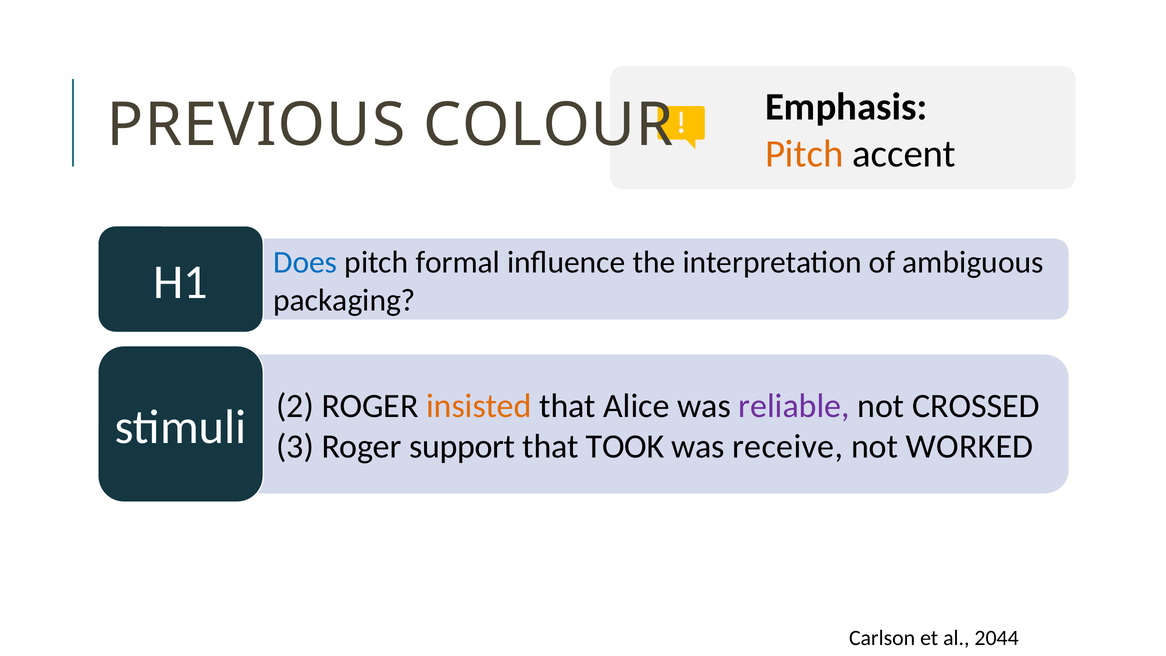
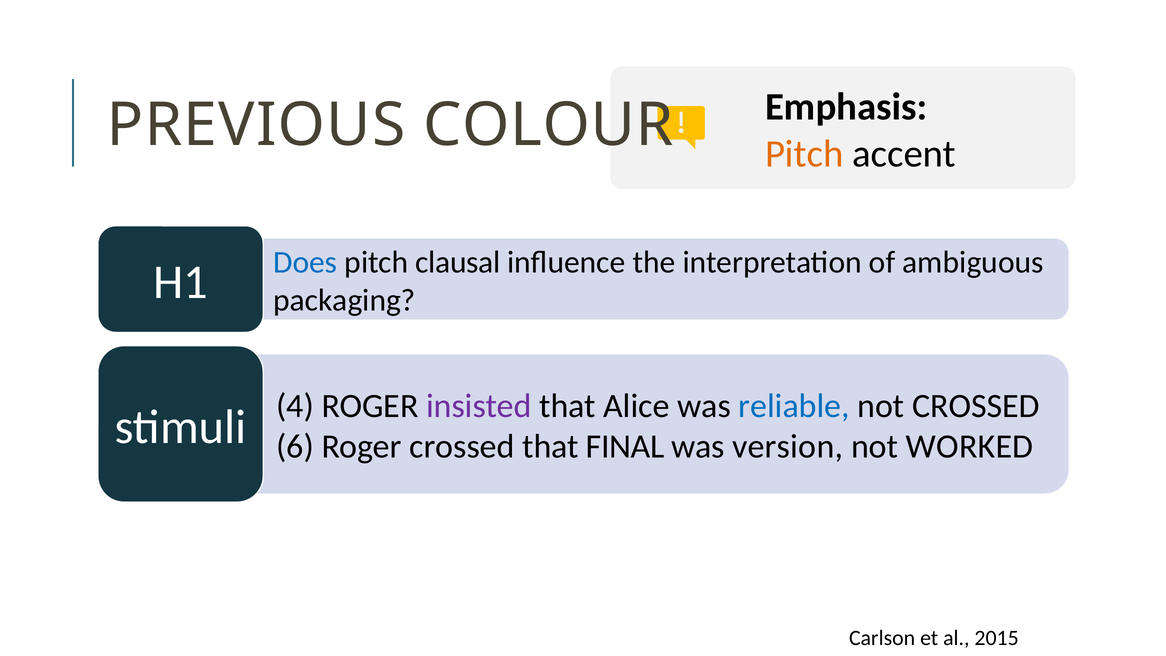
formal: formal -> clausal
2: 2 -> 4
insisted colour: orange -> purple
reliable colour: purple -> blue
3: 3 -> 6
Roger support: support -> crossed
TOOK: TOOK -> FINAL
receive: receive -> version
2044: 2044 -> 2015
